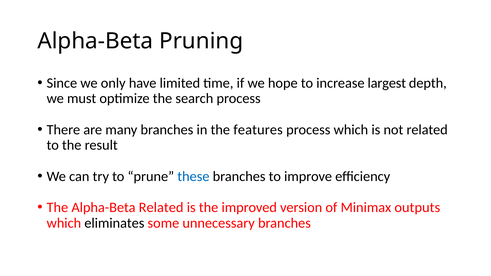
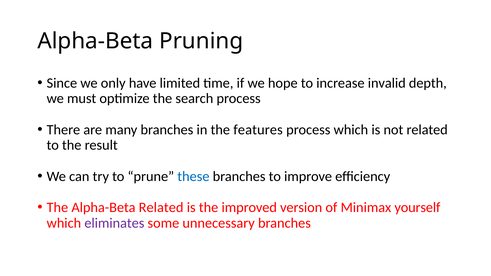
largest: largest -> invalid
outputs: outputs -> yourself
eliminates colour: black -> purple
